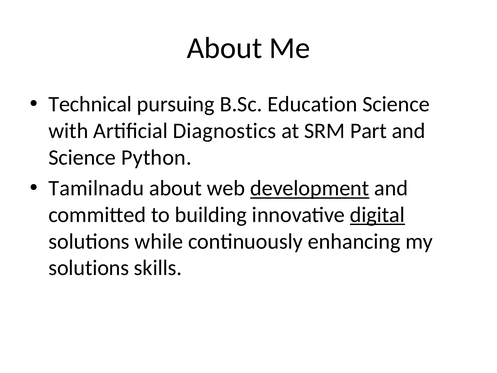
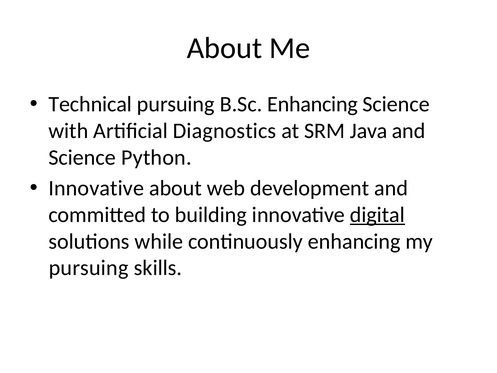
B.Sc Education: Education -> Enhancing
Part: Part -> Java
Tamilnadu at (96, 188): Tamilnadu -> Innovative
development underline: present -> none
solutions at (89, 268): solutions -> pursuing
